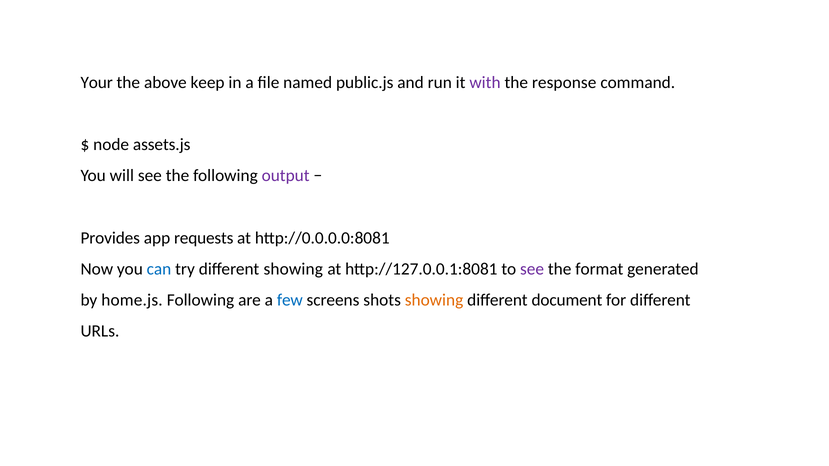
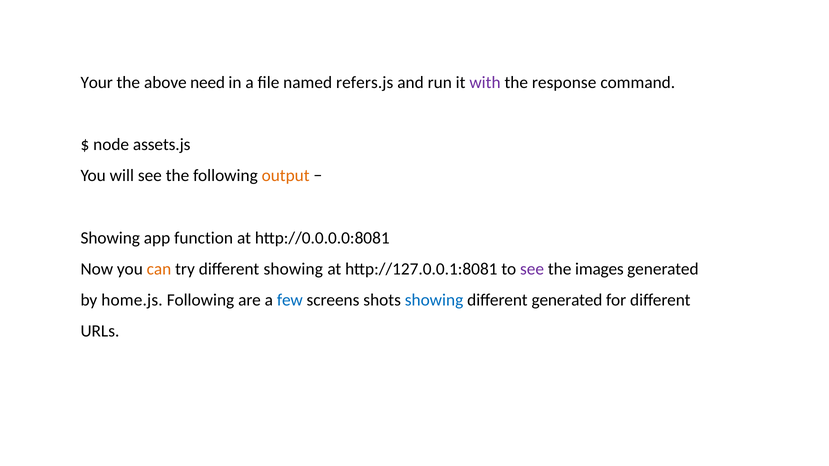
keep: keep -> need
public.js: public.js -> refers.js
output colour: purple -> orange
Provides at (110, 238): Provides -> Showing
requests: requests -> function
can colour: blue -> orange
format: format -> images
showing at (434, 300) colour: orange -> blue
different document: document -> generated
